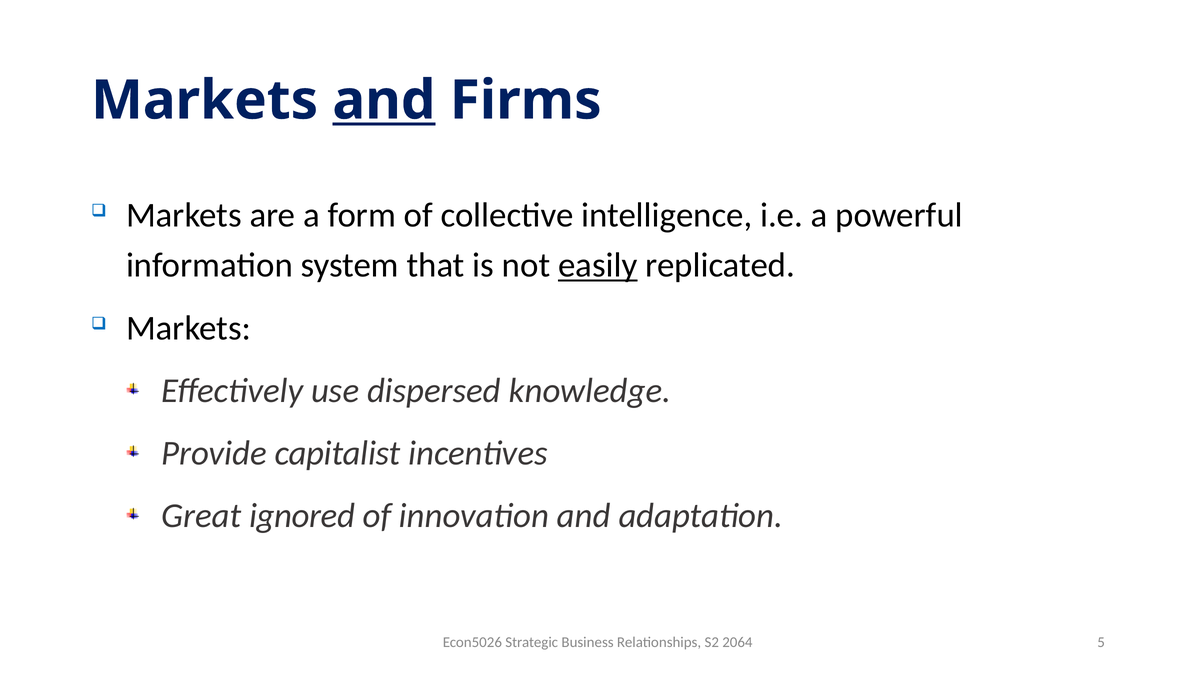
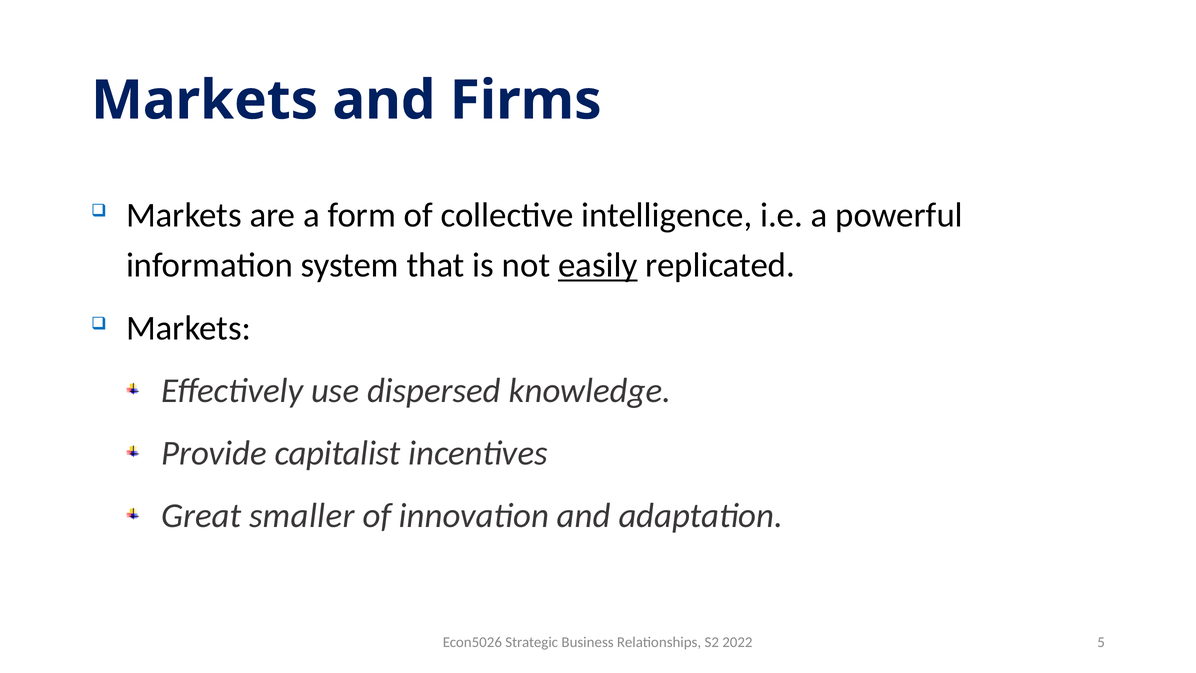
and at (384, 100) underline: present -> none
ignored: ignored -> smaller
2064: 2064 -> 2022
